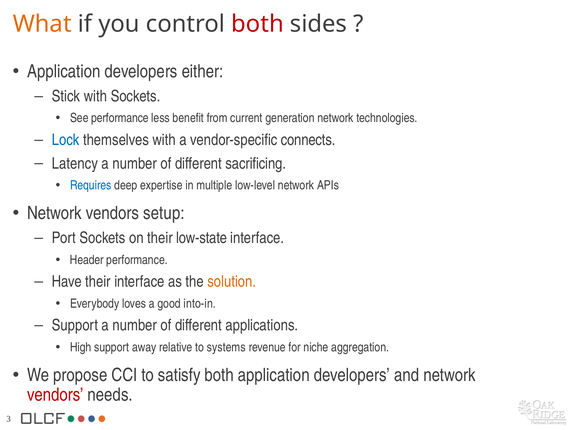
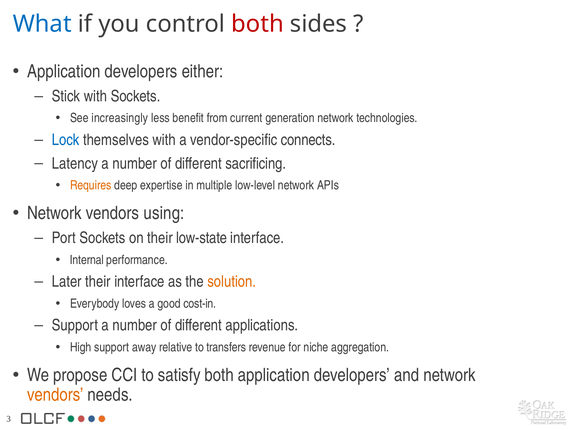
What colour: orange -> blue
See performance: performance -> increasingly
Requires colour: blue -> orange
setup: setup -> using
Header: Header -> Internal
Have: Have -> Later
into-in: into-in -> cost-in
systems: systems -> transfers
vendors at (55, 395) colour: red -> orange
